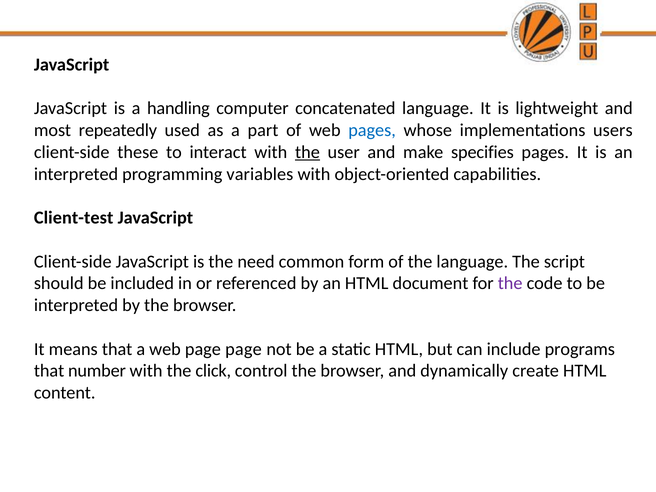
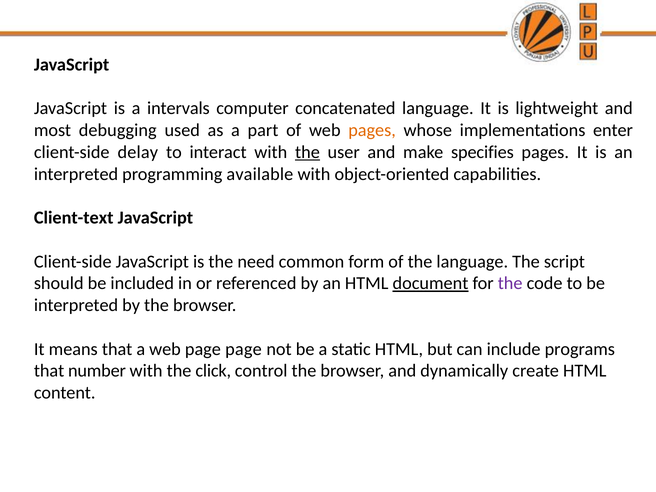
handling: handling -> intervals
repeatedly: repeatedly -> debugging
pages at (372, 130) colour: blue -> orange
users: users -> enter
these: these -> delay
variables: variables -> available
Client-test: Client-test -> Client-text
document underline: none -> present
